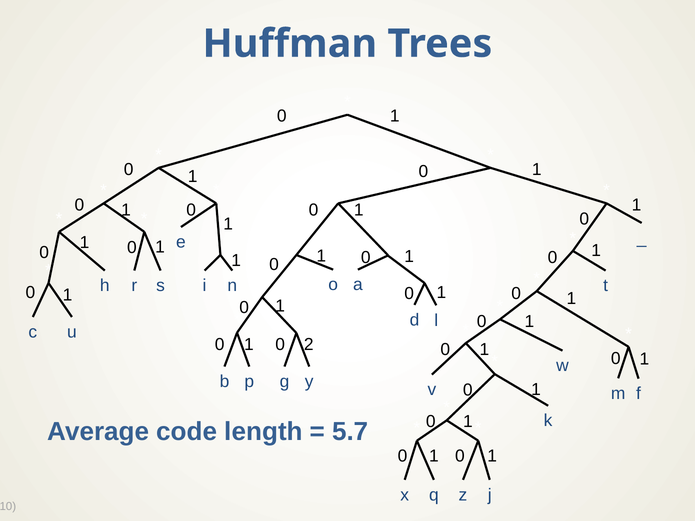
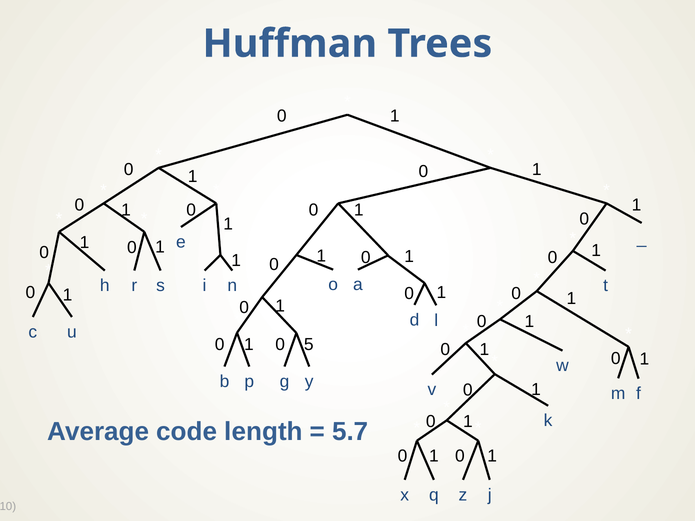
2: 2 -> 5
